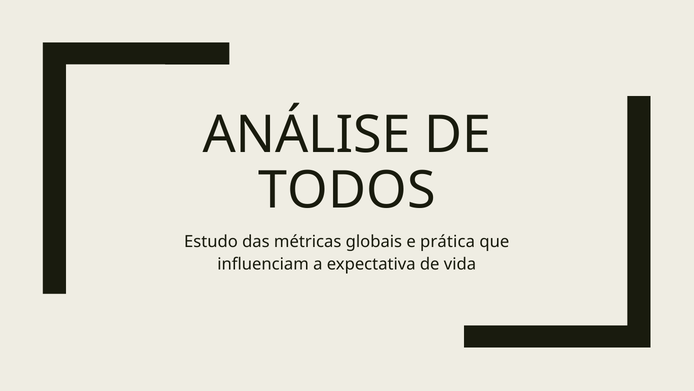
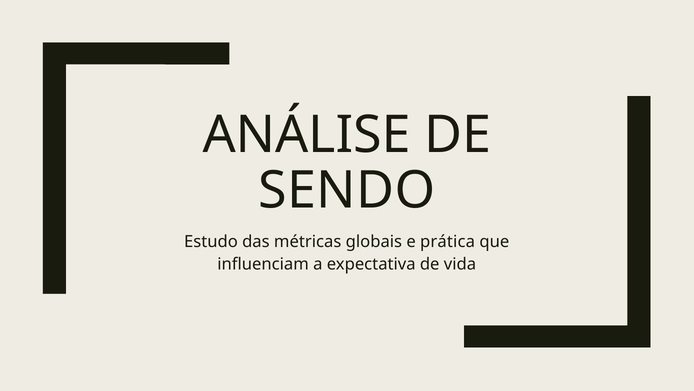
TODOS: TODOS -> SENDO
